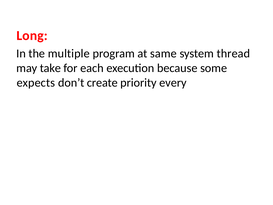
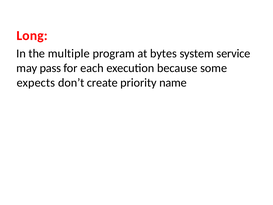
same: same -> bytes
thread: thread -> service
take: take -> pass
every: every -> name
